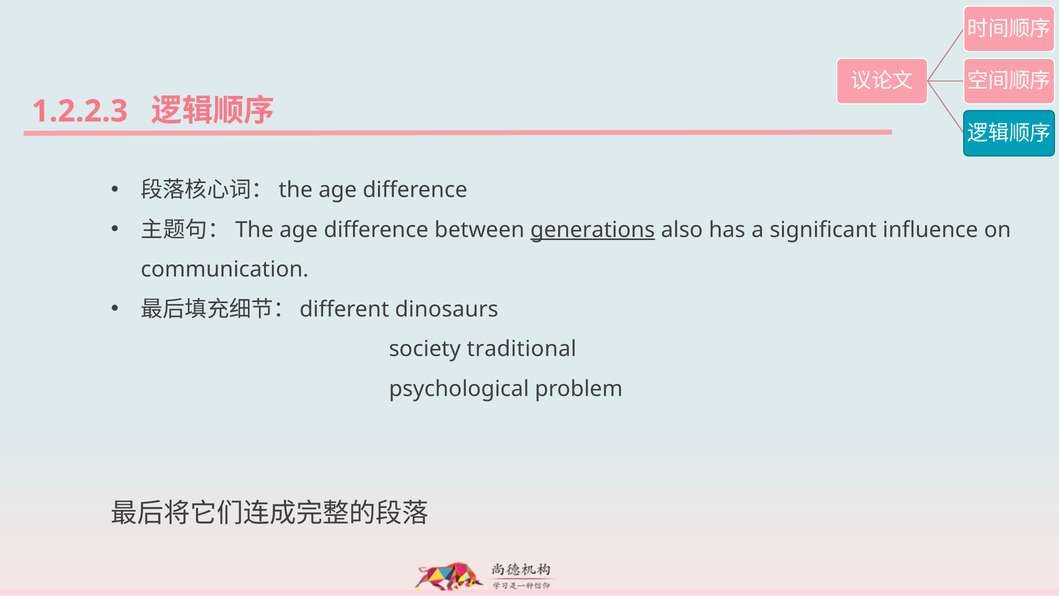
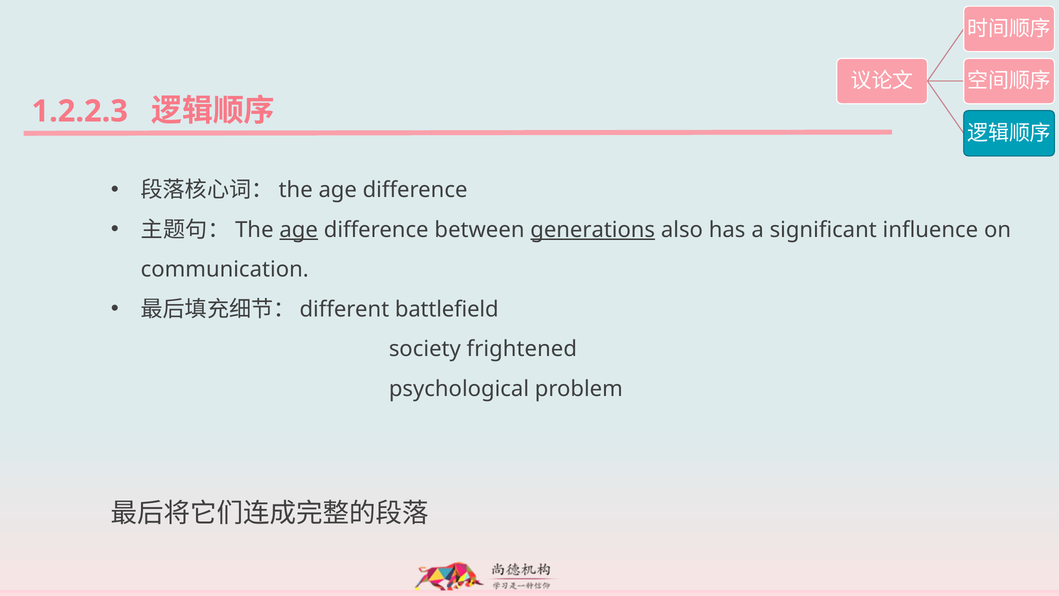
age at (299, 230) underline: none -> present
dinosaurs: dinosaurs -> battlefield
traditional: traditional -> frightened
